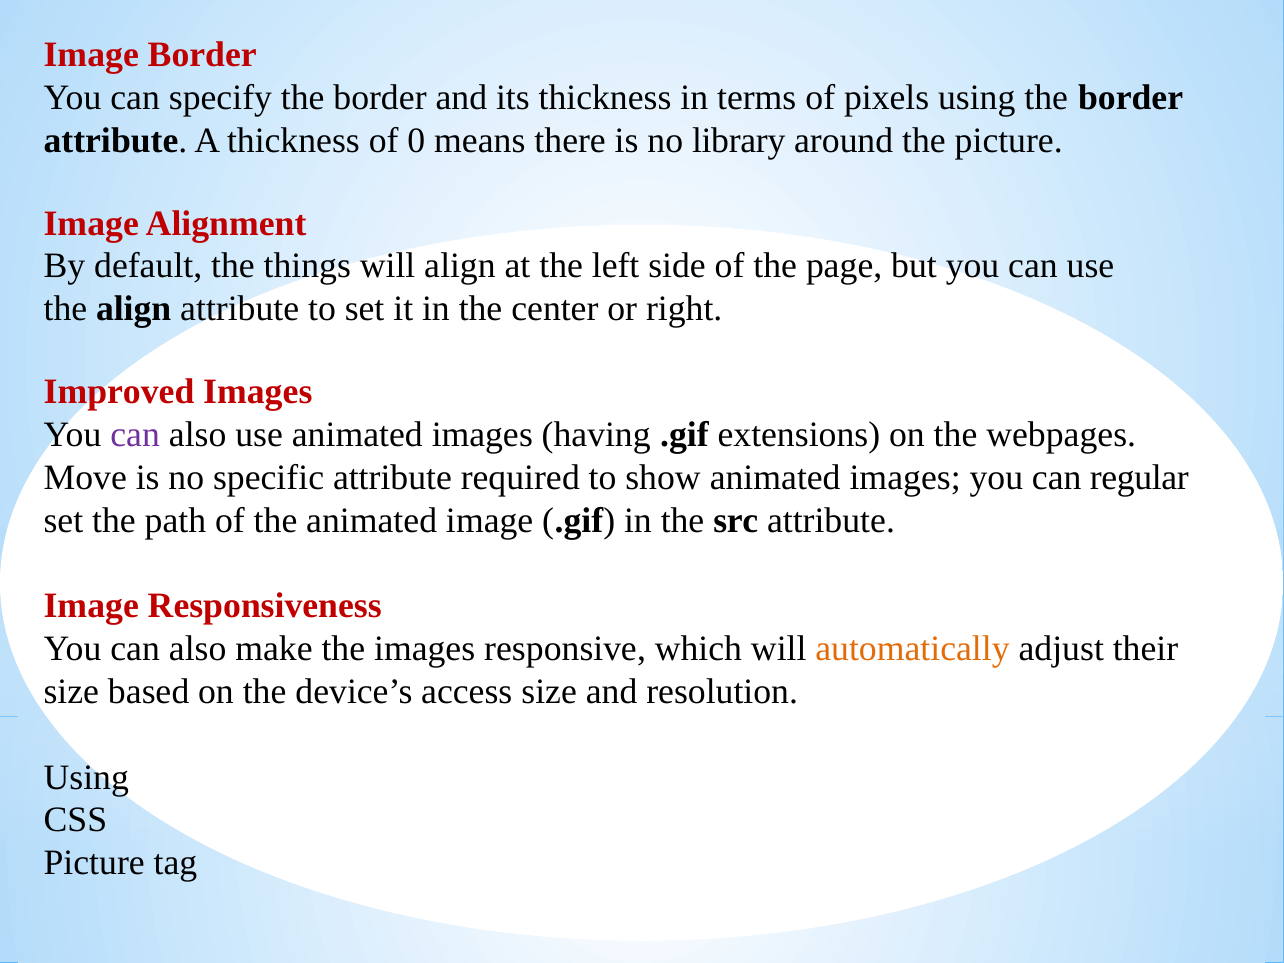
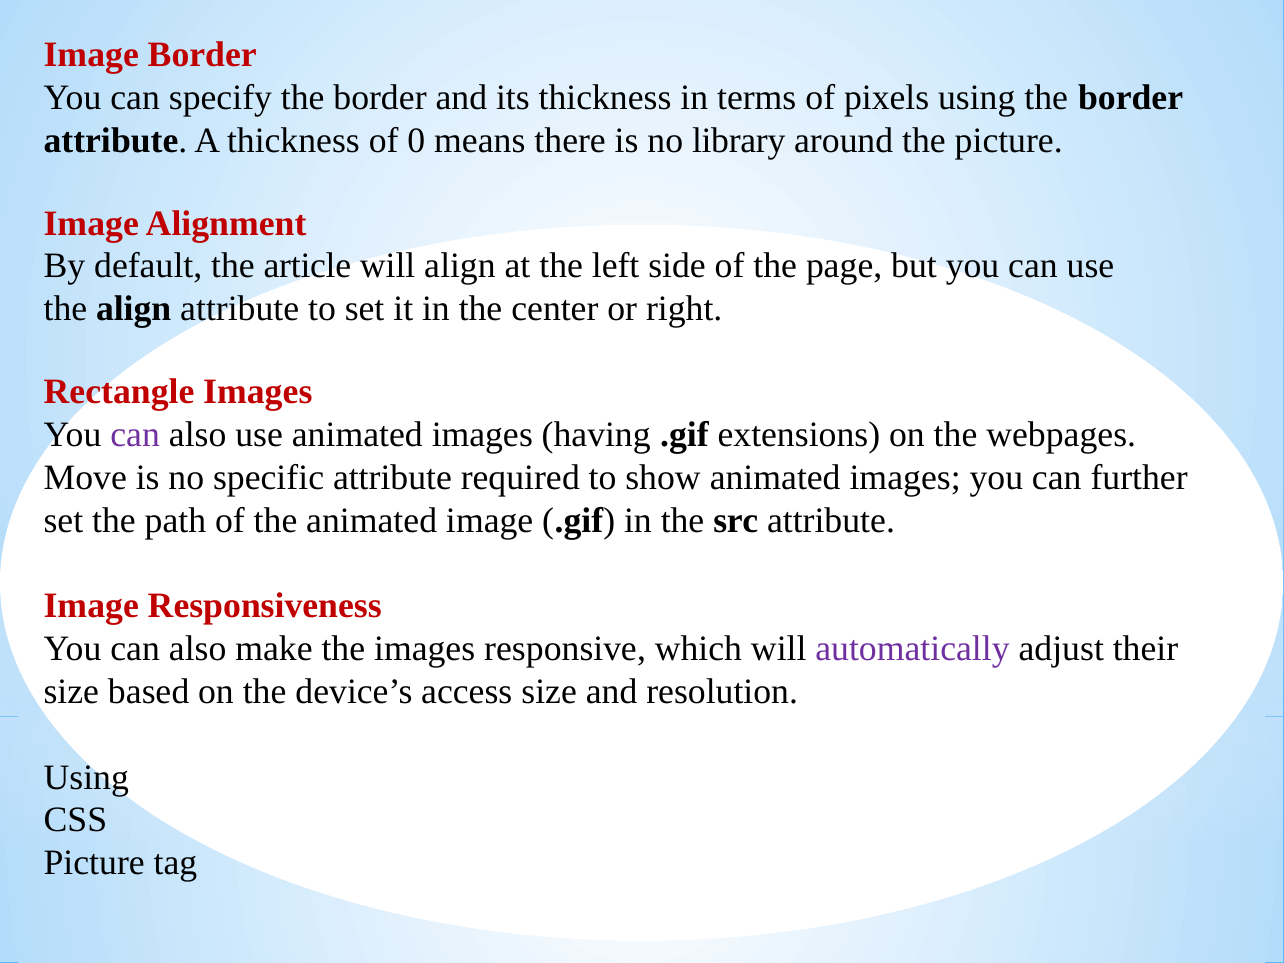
things: things -> article
Improved: Improved -> Rectangle
regular: regular -> further
automatically colour: orange -> purple
